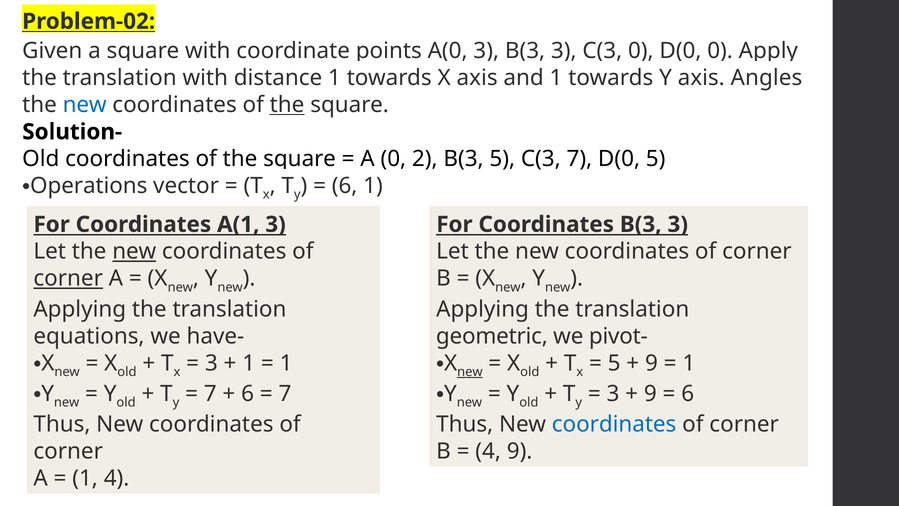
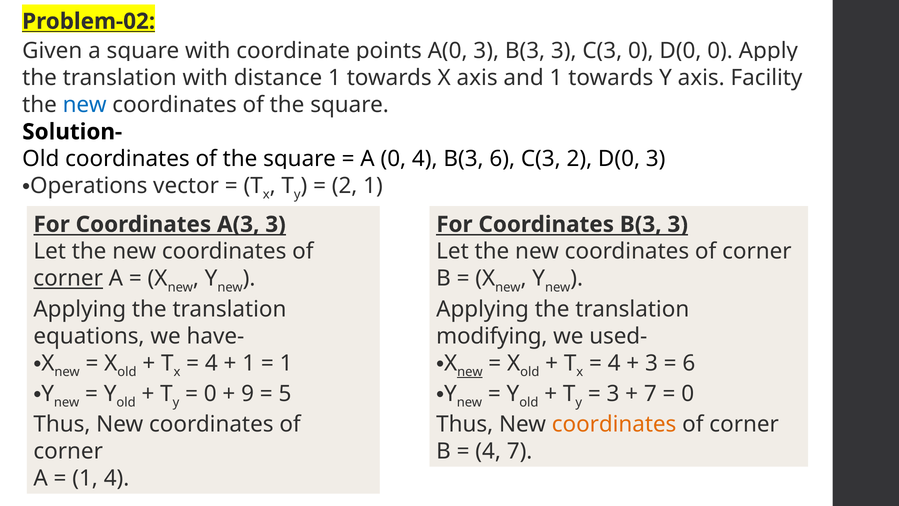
Angles: Angles -> Facility
the at (287, 105) underline: present -> none
0 2: 2 -> 4
B(3 5: 5 -> 6
C(3 7: 7 -> 2
D(0 5: 5 -> 3
6 at (345, 186): 6 -> 2
A(1: A(1 -> A(3
new at (134, 251) underline: present -> none
geometric: geometric -> modifying
pivot-: pivot- -> used-
3 at (211, 363): 3 -> 4
5 at (614, 363): 5 -> 4
9 at (651, 363): 9 -> 3
1 at (689, 363): 1 -> 6
7 at (210, 394): 7 -> 0
6 at (248, 394): 6 -> 9
7 at (285, 394): 7 -> 5
9 at (650, 394): 9 -> 7
6 at (688, 394): 6 -> 0
coordinates at (614, 424) colour: blue -> orange
4 9: 9 -> 7
